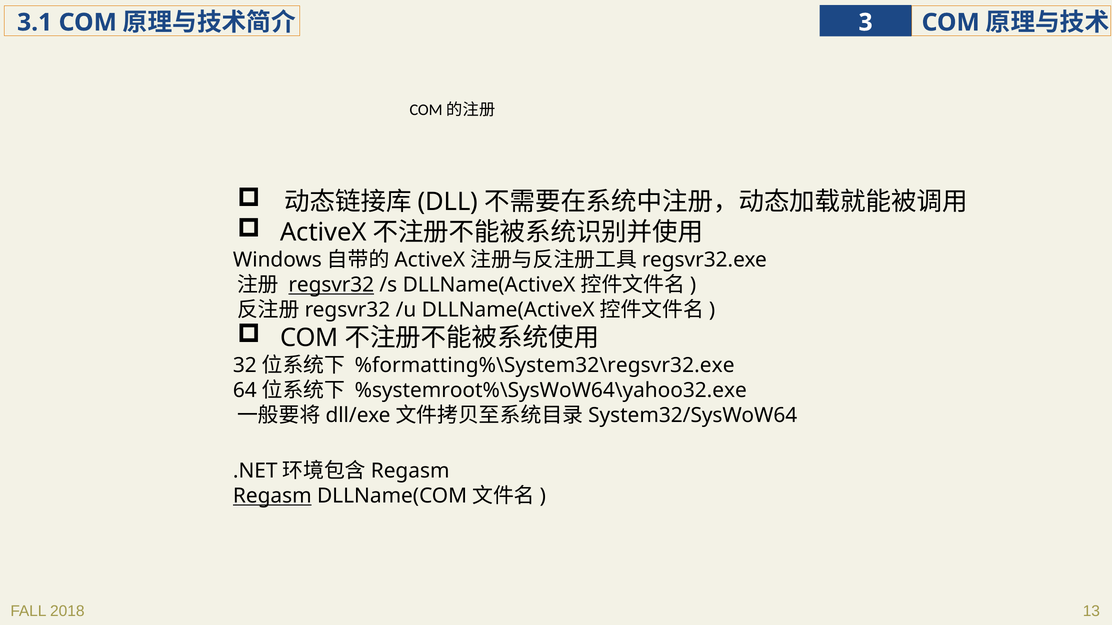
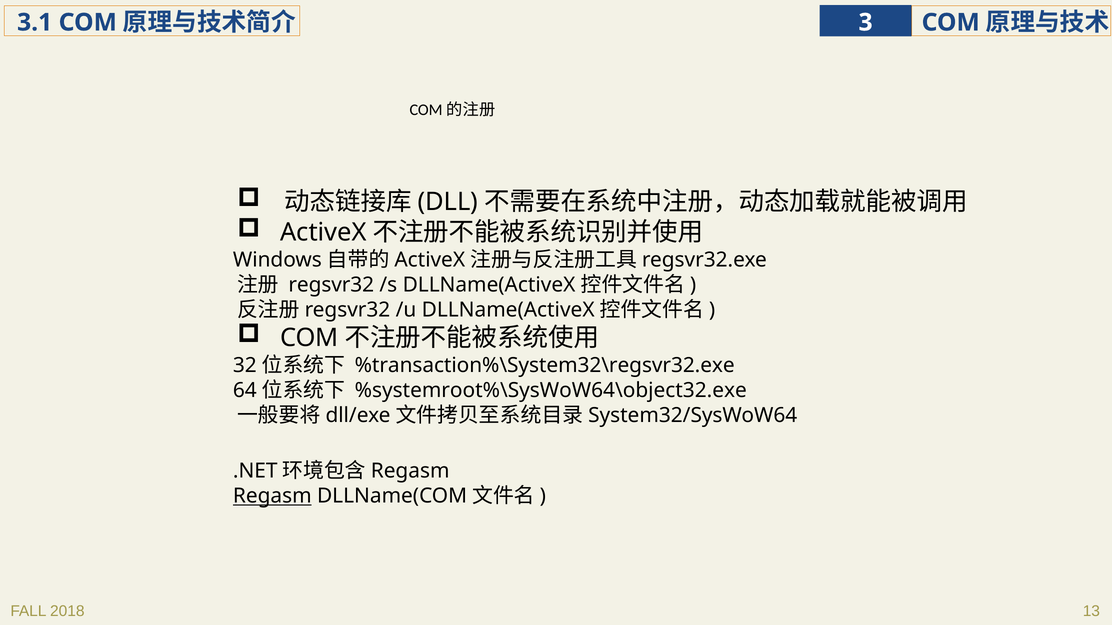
regsvr32 underline: present -> none
%formatting%\System32\regsvr32.exe: %formatting%\System32\regsvr32.exe -> %transaction%\System32\regsvr32.exe
%systemroot%\SysWoW64\yahoo32.exe: %systemroot%\SysWoW64\yahoo32.exe -> %systemroot%\SysWoW64\object32.exe
